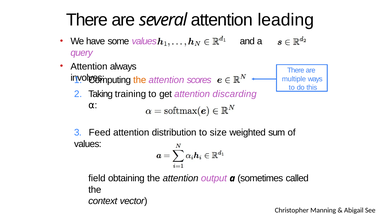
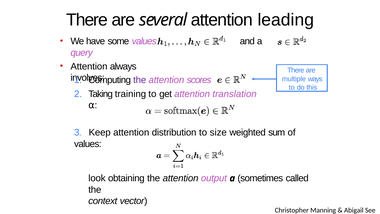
the at (140, 80) colour: orange -> purple
discarding: discarding -> translation
Feed: Feed -> Keep
field: field -> look
